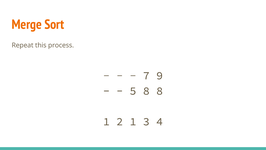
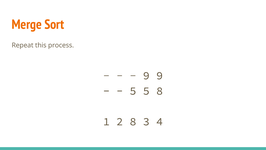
7 at (146, 75): 7 -> 9
5 8: 8 -> 5
2 1: 1 -> 8
